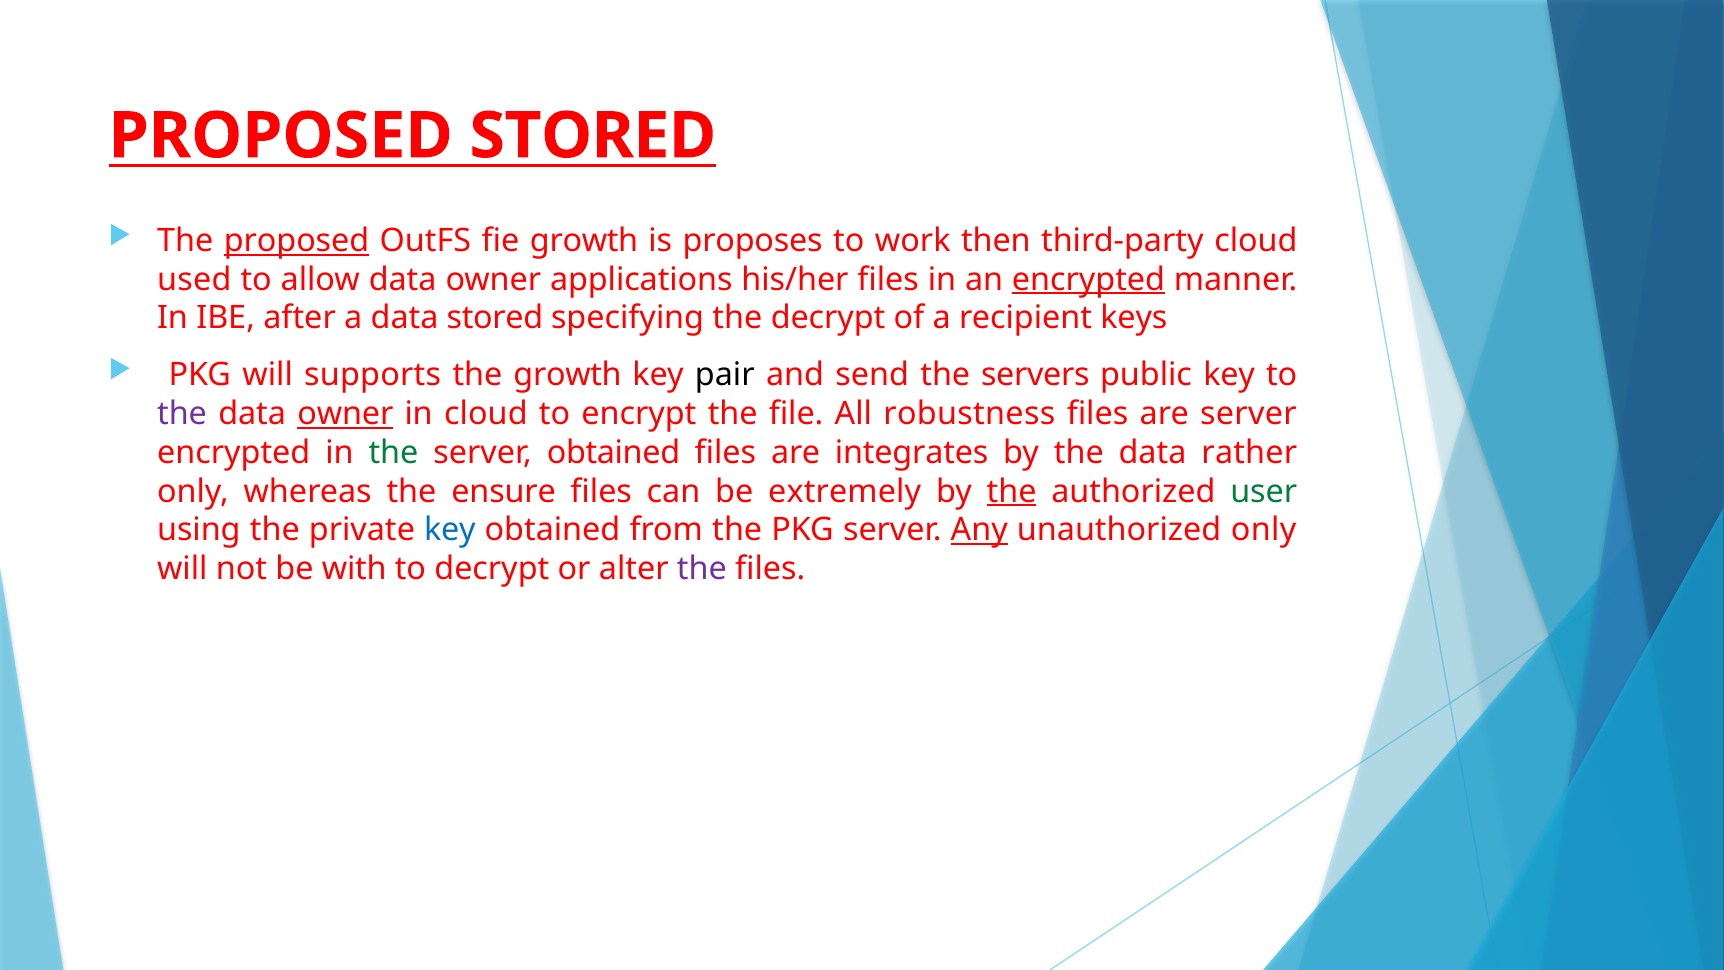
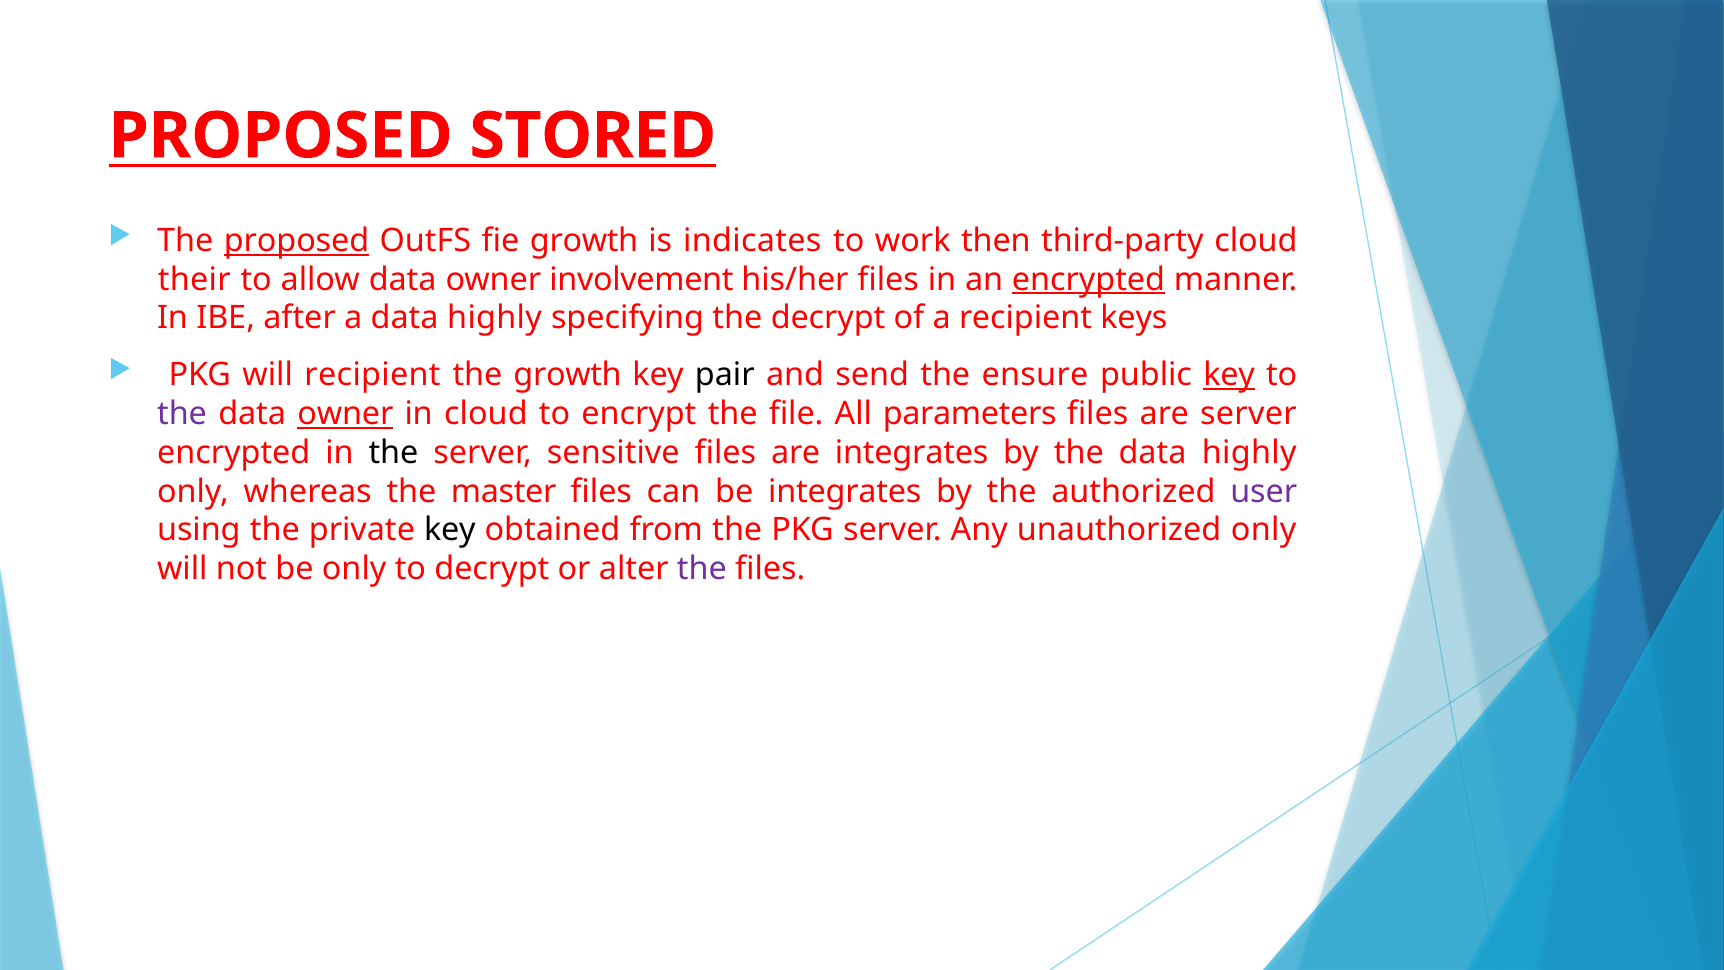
proposes: proposes -> indicates
used: used -> their
applications: applications -> involvement
a data stored: stored -> highly
will supports: supports -> recipient
servers: servers -> ensure
key at (1229, 375) underline: none -> present
robustness: robustness -> parameters
the at (393, 453) colour: green -> black
server obtained: obtained -> sensitive
the data rather: rather -> highly
ensure: ensure -> master
be extremely: extremely -> integrates
the at (1012, 491) underline: present -> none
user colour: green -> purple
key at (450, 530) colour: blue -> black
Any underline: present -> none
be with: with -> only
